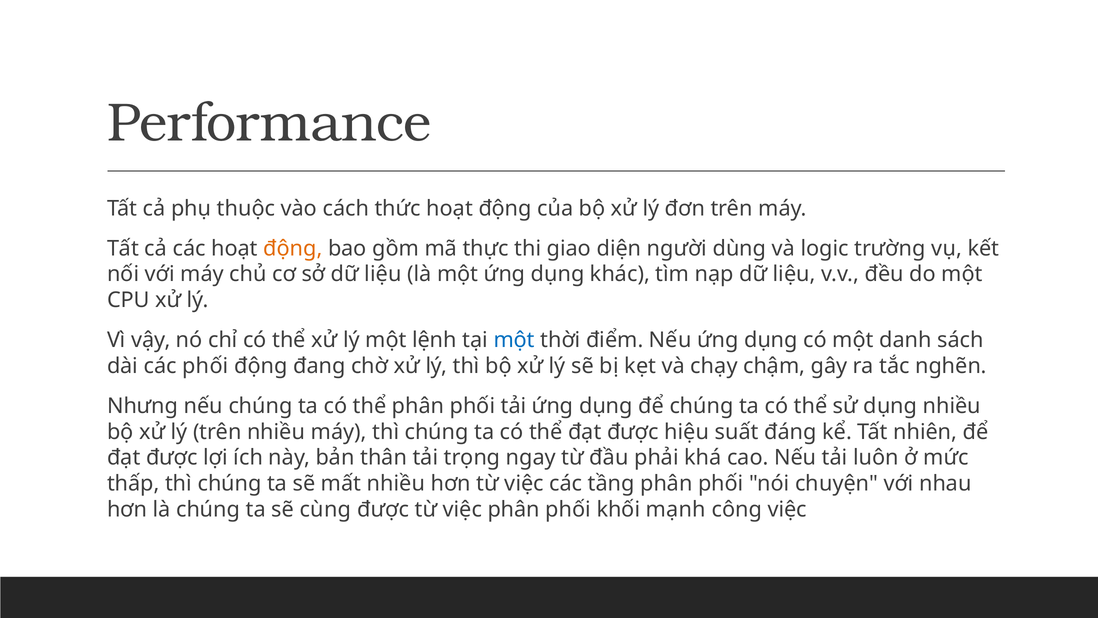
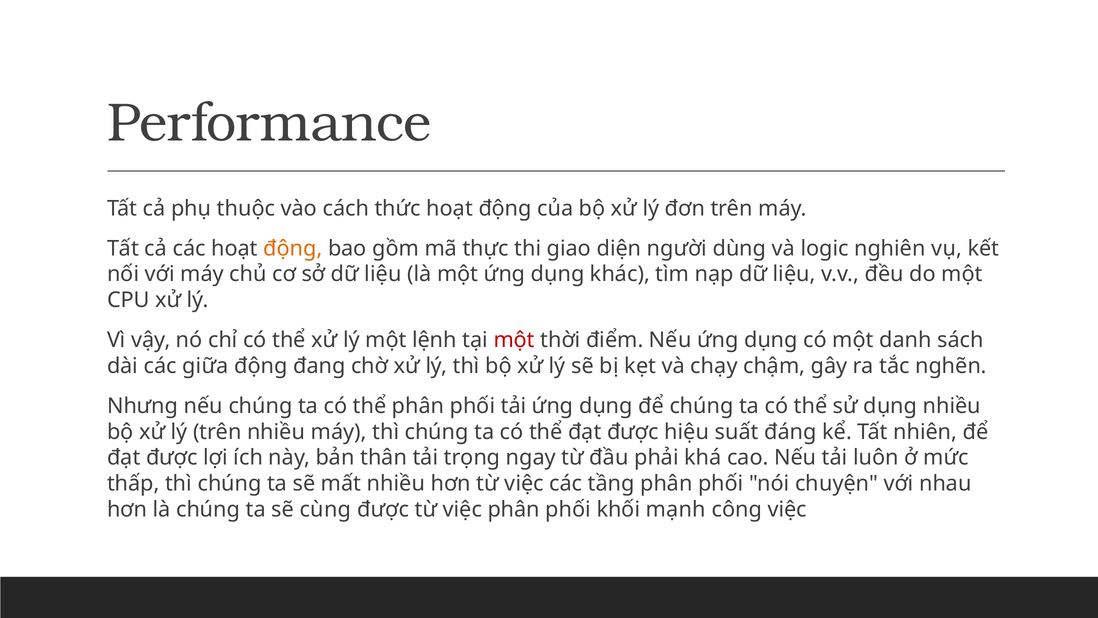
trường: trường -> nghiên
một at (514, 340) colour: blue -> red
các phối: phối -> giữa
